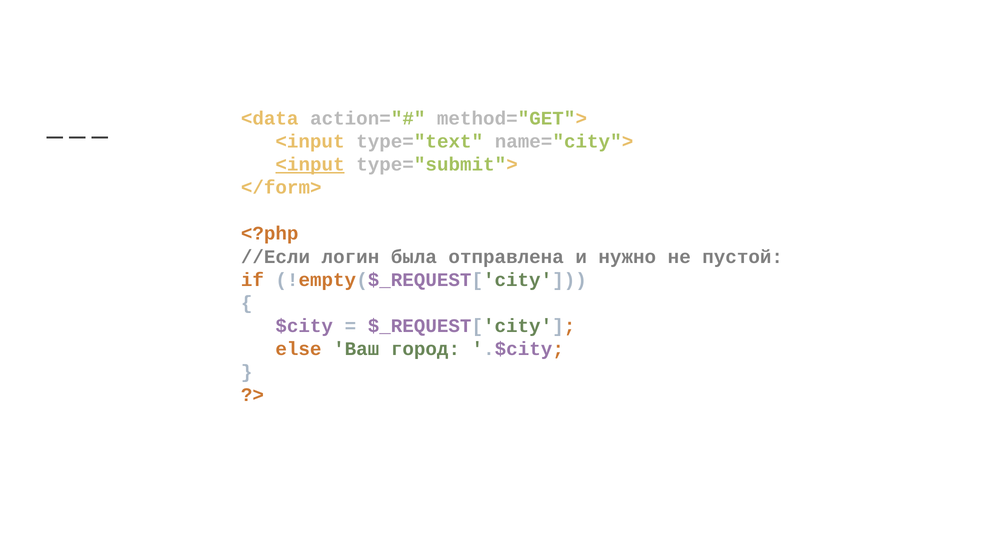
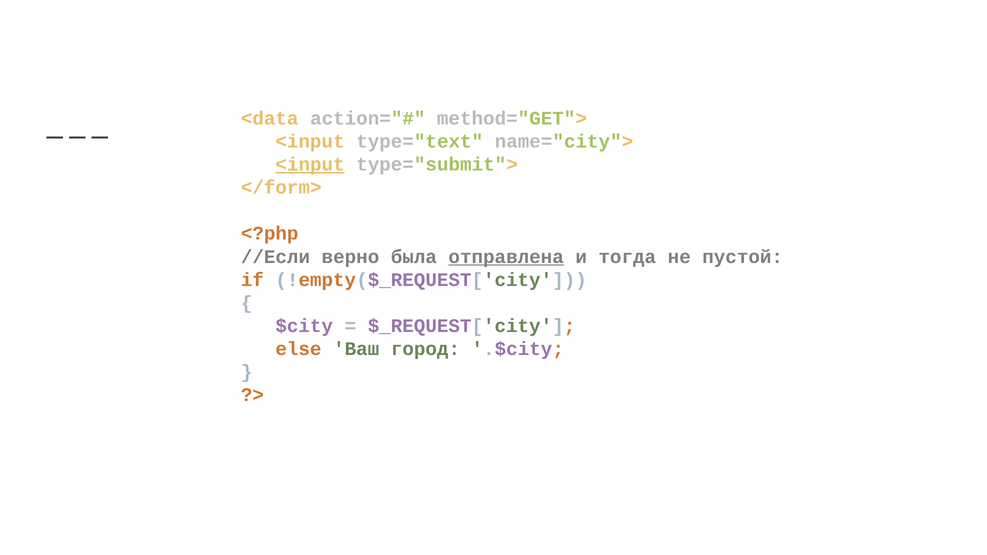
логин: логин -> верно
отправлена underline: none -> present
нужно: нужно -> тогда
